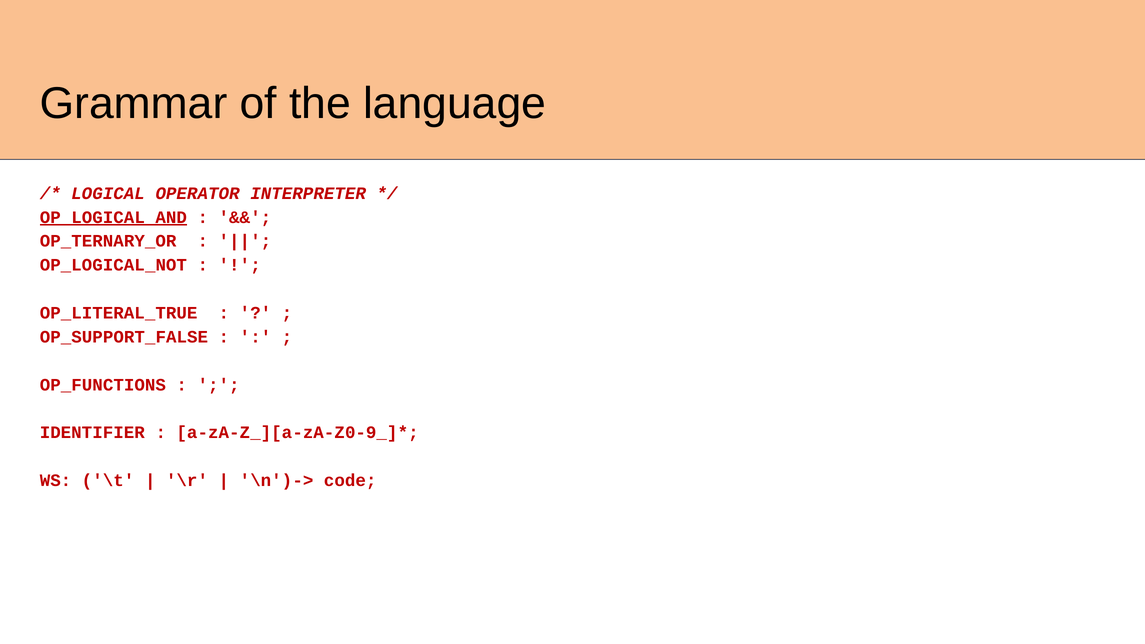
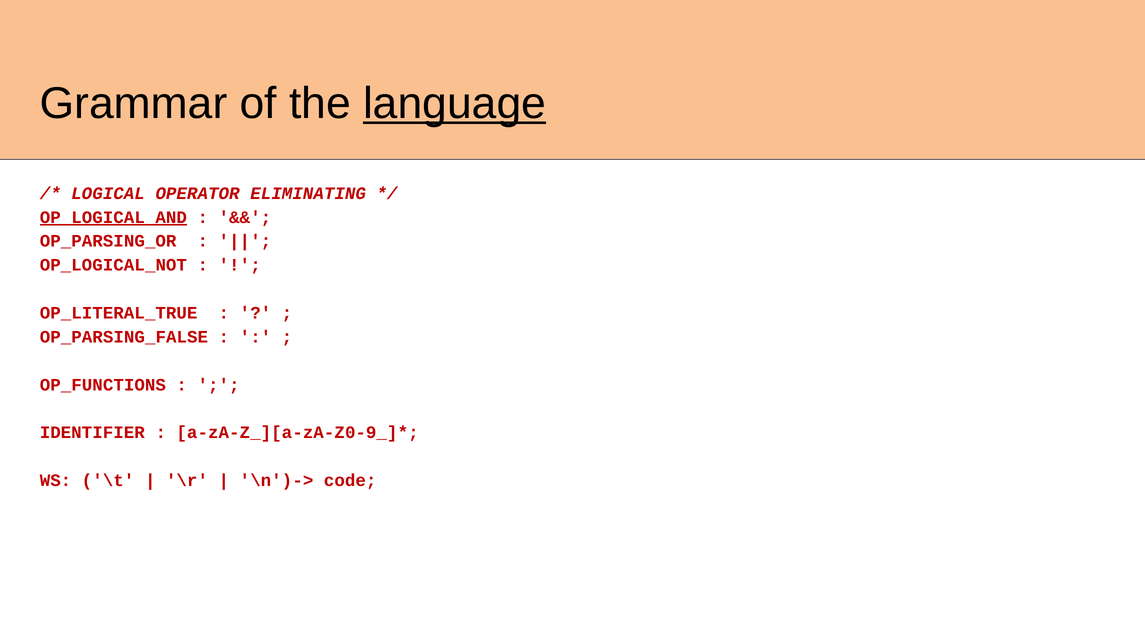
language underline: none -> present
INTERPRETER: INTERPRETER -> ELIMINATING
OP_TERNARY_OR: OP_TERNARY_OR -> OP_PARSING_OR
OP_SUPPORT_FALSE: OP_SUPPORT_FALSE -> OP_PARSING_FALSE
